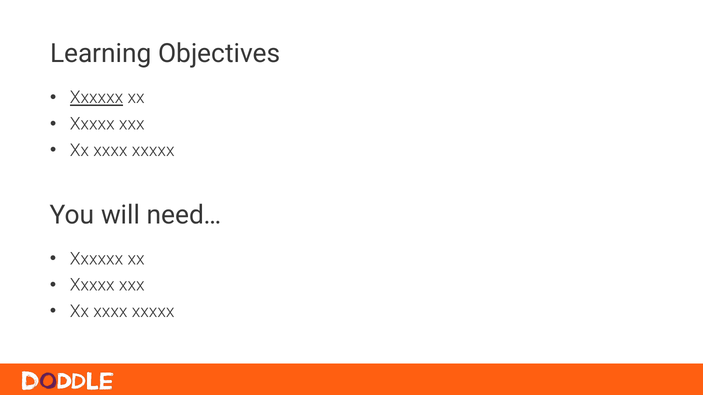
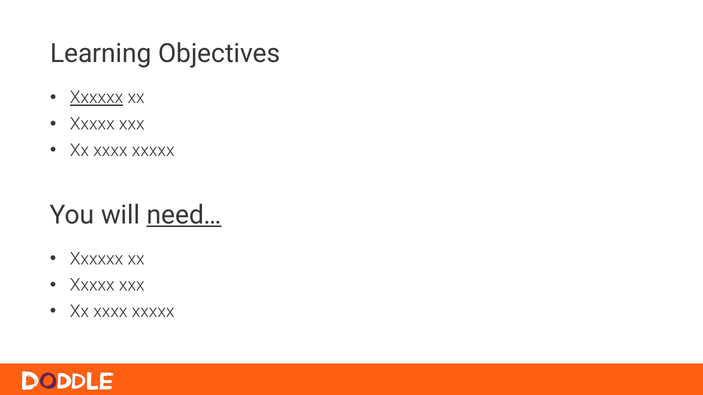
need… underline: none -> present
